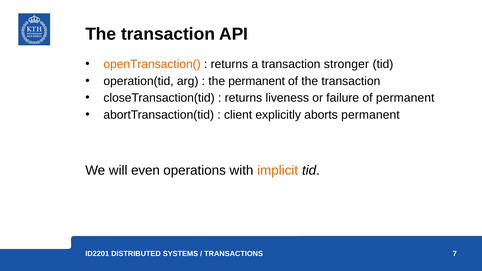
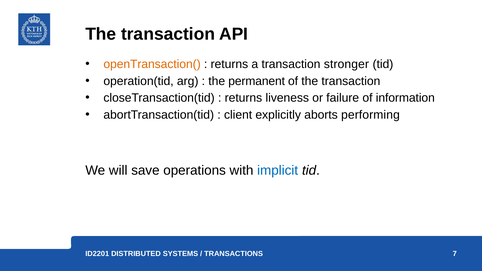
of permanent: permanent -> information
aborts permanent: permanent -> performing
even: even -> save
implicit colour: orange -> blue
